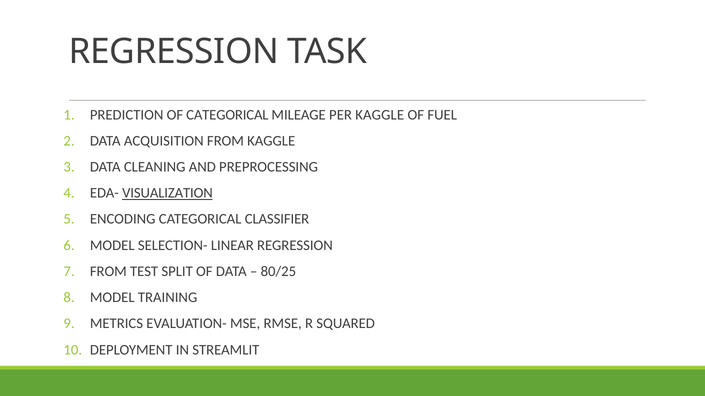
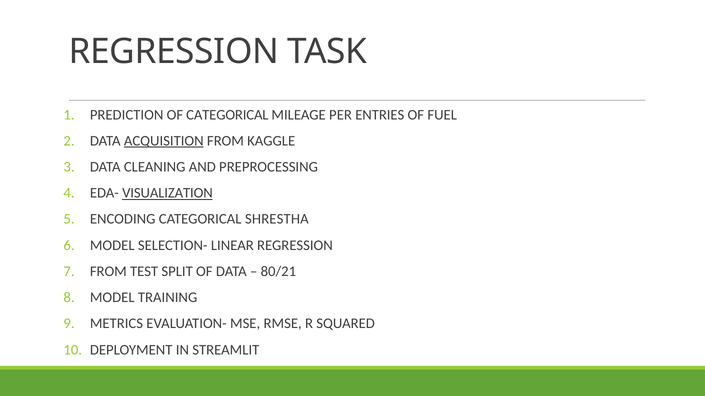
PER KAGGLE: KAGGLE -> ENTRIES
ACQUISITION underline: none -> present
CLASSIFIER: CLASSIFIER -> SHRESTHA
80/25: 80/25 -> 80/21
